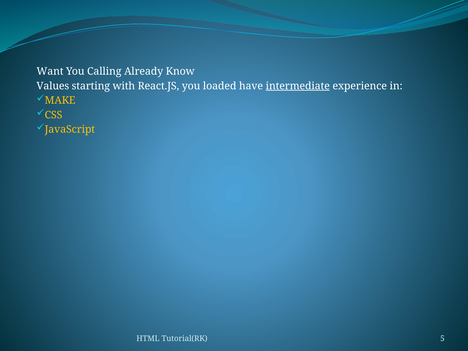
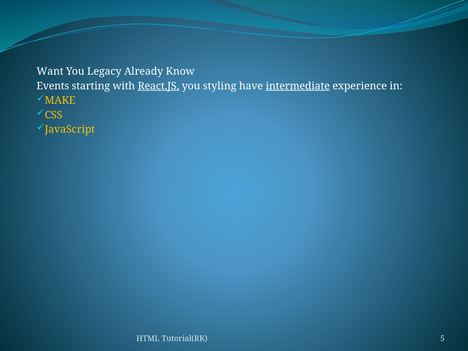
Calling: Calling -> Legacy
Values: Values -> Events
React.JS underline: none -> present
loaded: loaded -> styling
